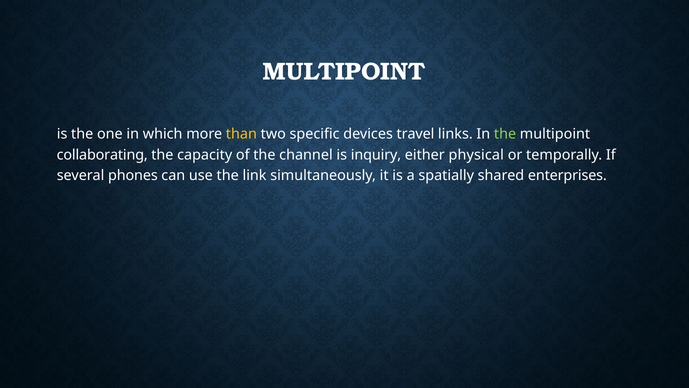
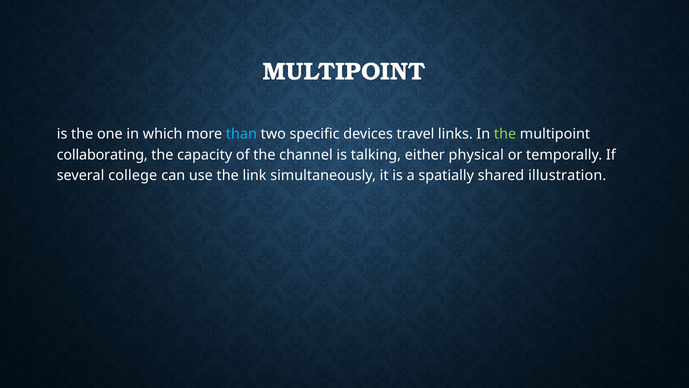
than colour: yellow -> light blue
inquiry: inquiry -> talking
phones: phones -> college
enterprises: enterprises -> illustration
